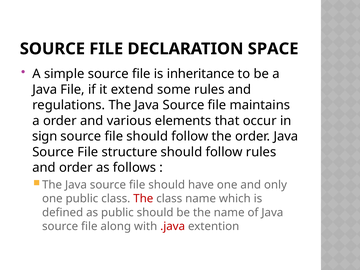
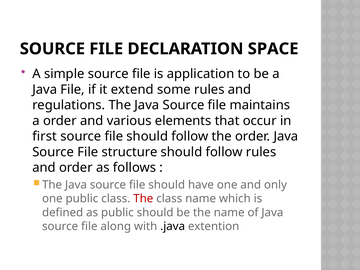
inheritance: inheritance -> application
sign: sign -> first
.java colour: red -> black
